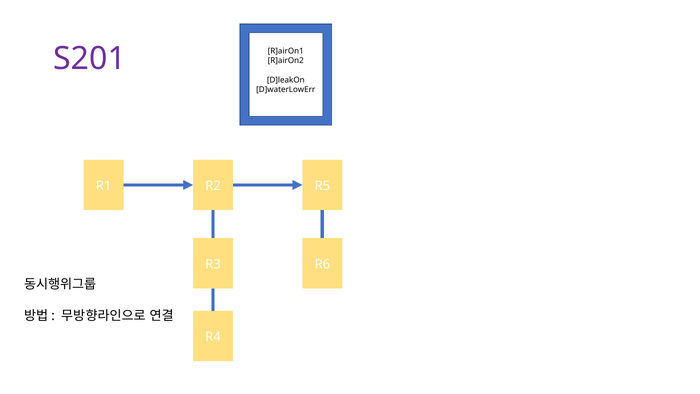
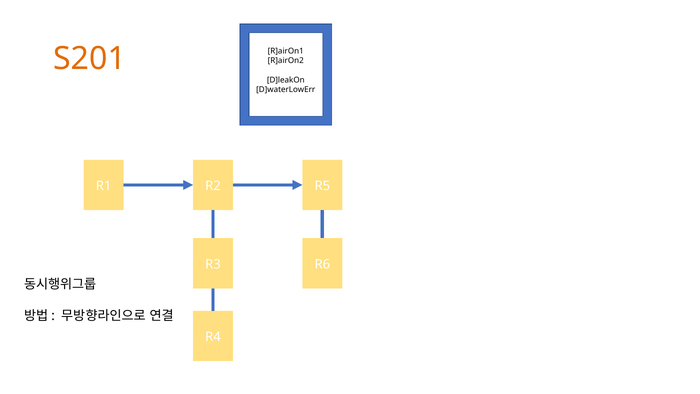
S201 colour: purple -> orange
